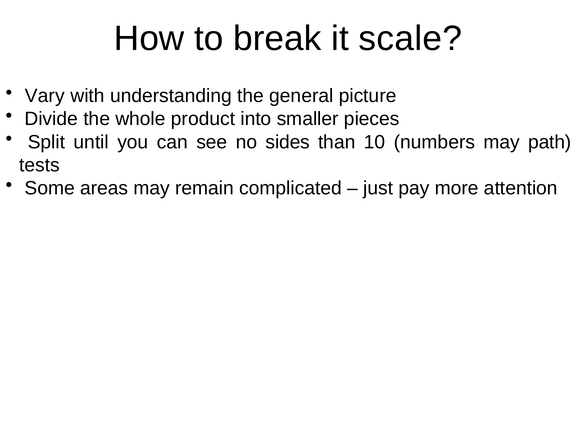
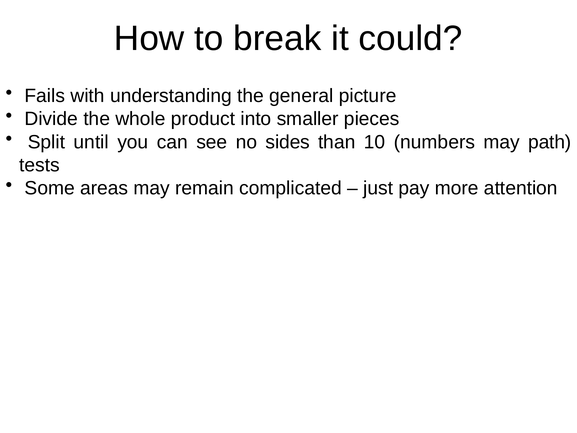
scale: scale -> could
Vary: Vary -> Fails
